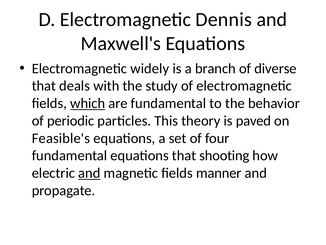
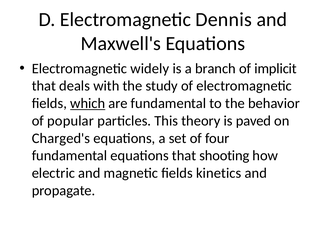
diverse: diverse -> implicit
periodic: periodic -> popular
Feasible's: Feasible's -> Charged's
and at (89, 173) underline: present -> none
manner: manner -> kinetics
